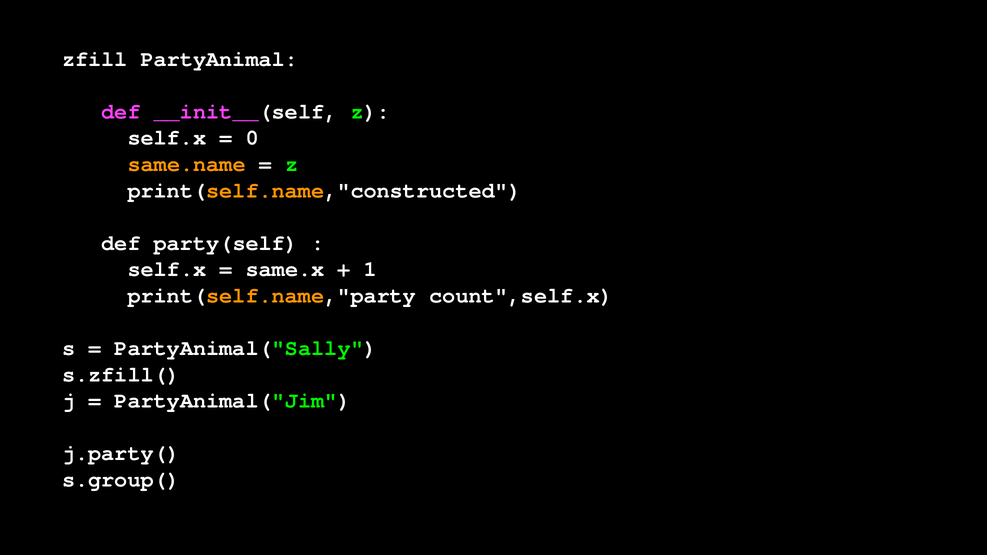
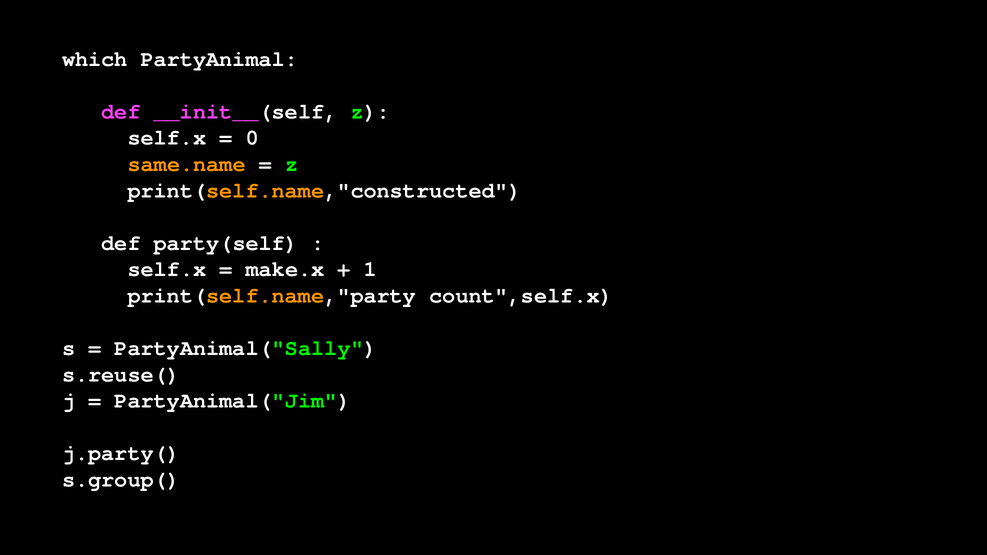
zfill: zfill -> which
same.x: same.x -> make.x
s.zfill(: s.zfill( -> s.reuse(
